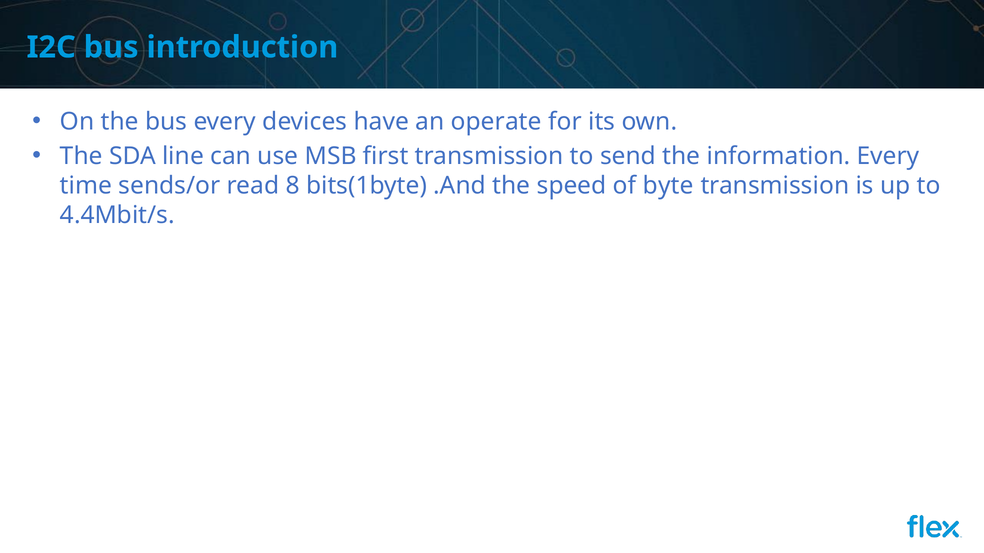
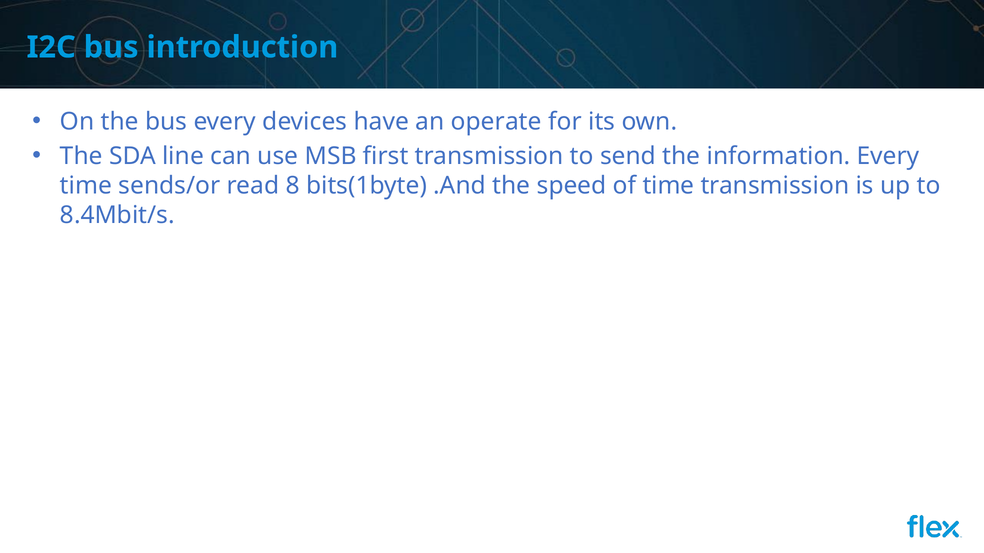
of byte: byte -> time
4.4Mbit/s: 4.4Mbit/s -> 8.4Mbit/s
